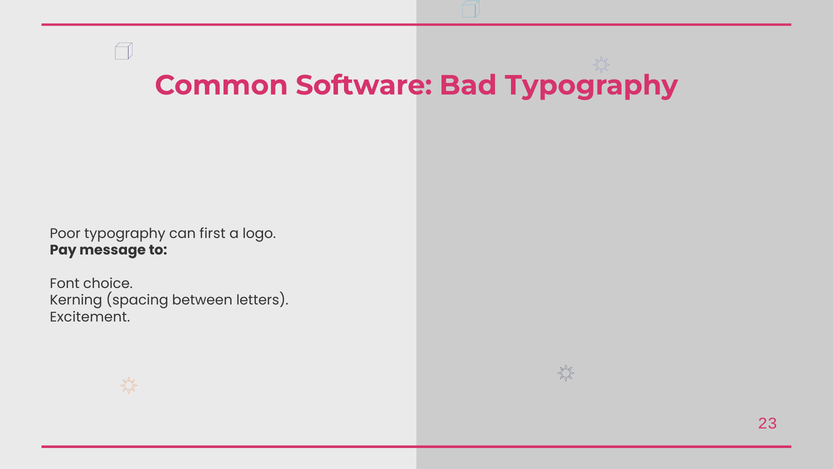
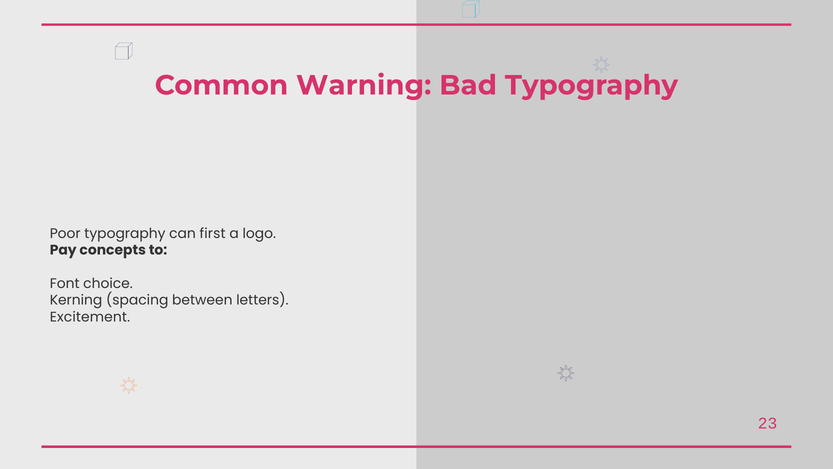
Software: Software -> Warning
message: message -> concepts
